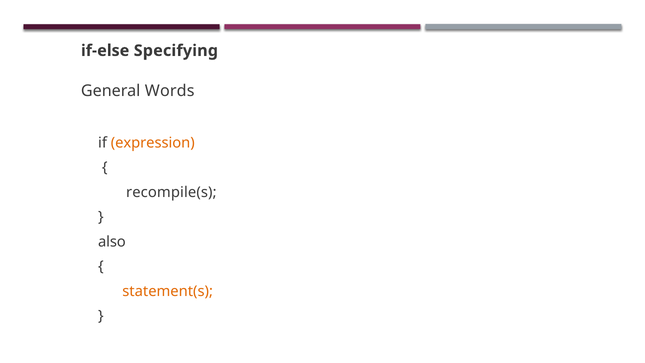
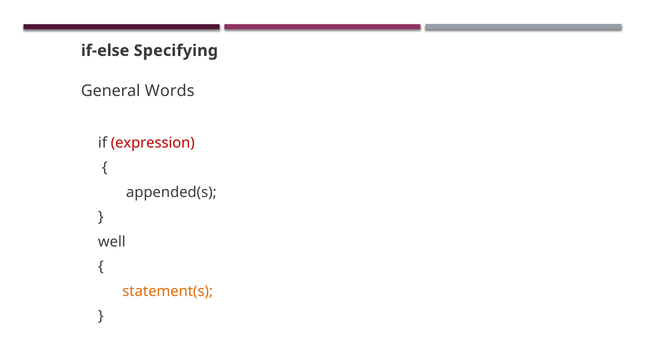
expression colour: orange -> red
recompile(s: recompile(s -> appended(s
also: also -> well
